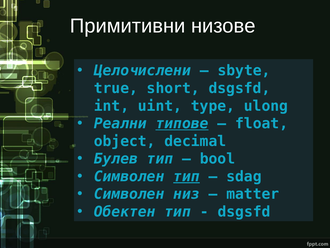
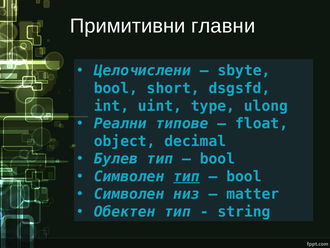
низове: низове -> главни
true at (116, 88): true -> bool
типове underline: present -> none
sdag at (244, 176): sdag -> bool
dsgsfd at (244, 211): dsgsfd -> string
